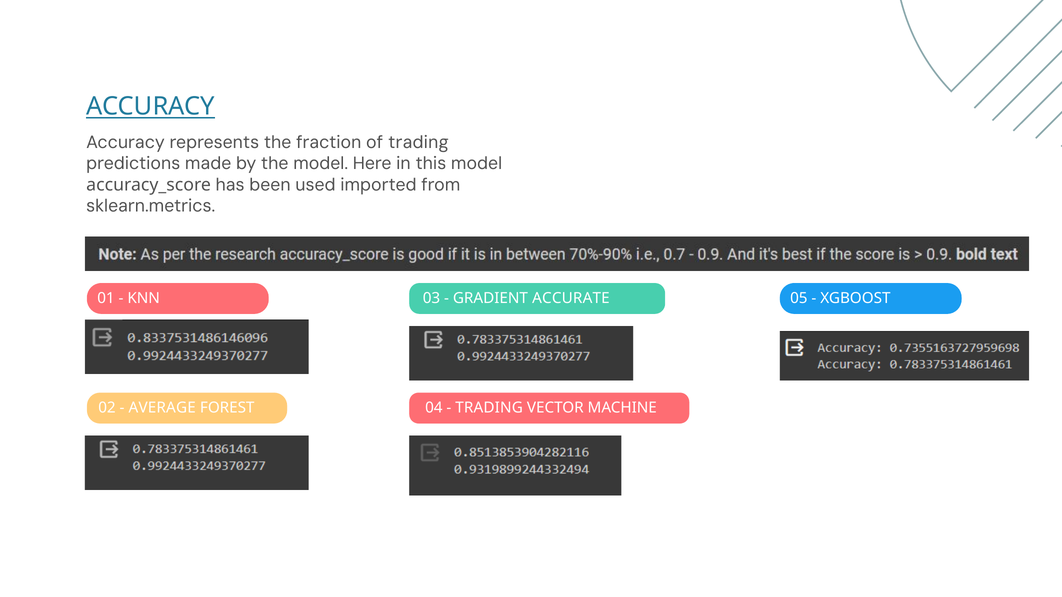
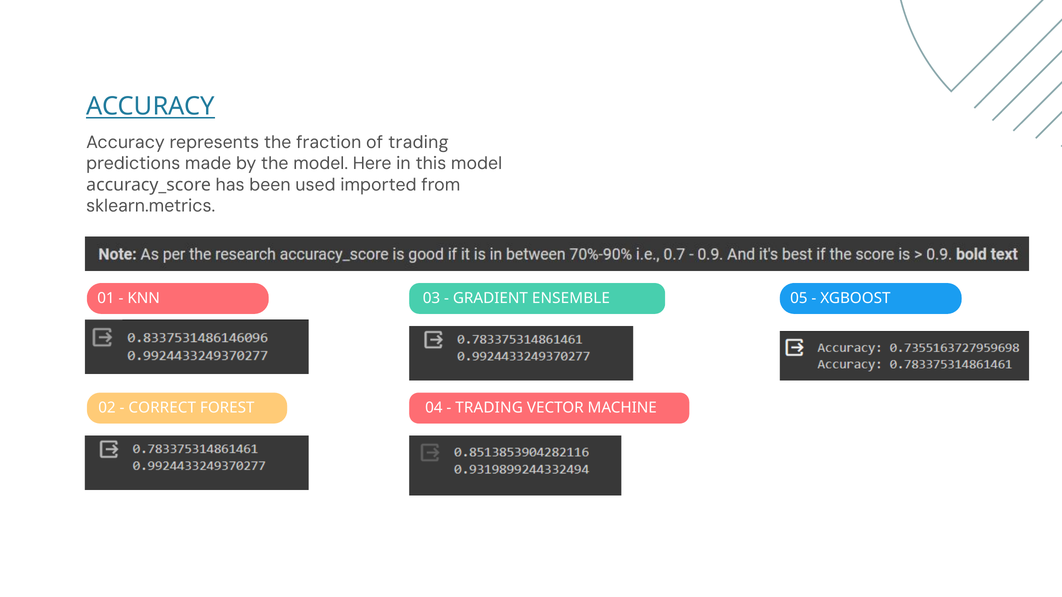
ACCURATE: ACCURATE -> ENSEMBLE
AVERAGE: AVERAGE -> CORRECT
